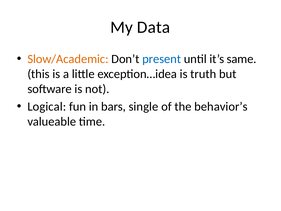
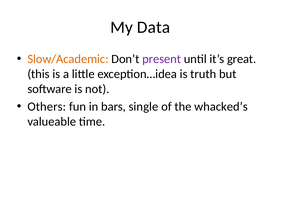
present colour: blue -> purple
same: same -> great
Logical: Logical -> Others
behavior’s: behavior’s -> whacked’s
